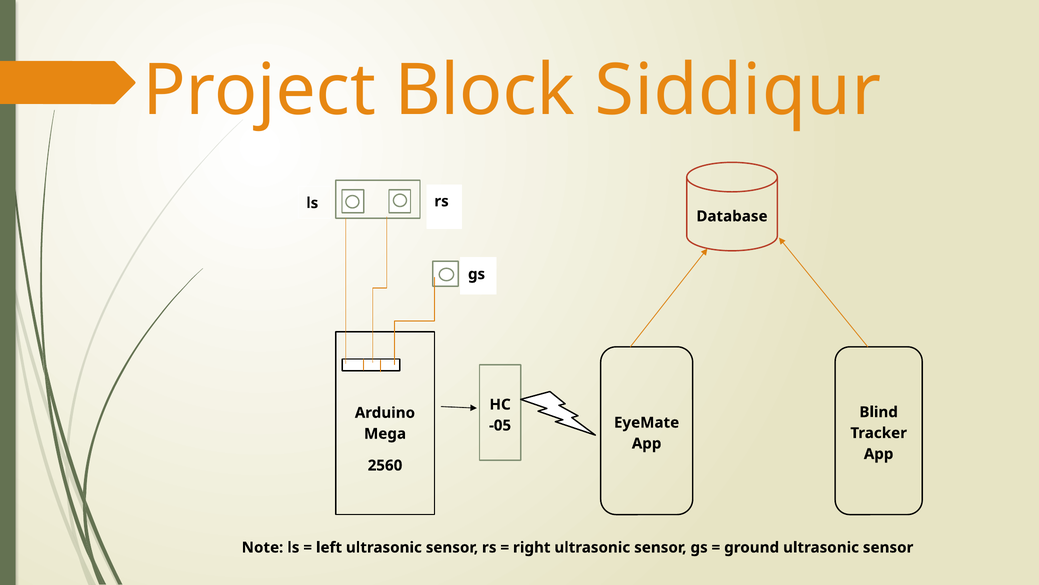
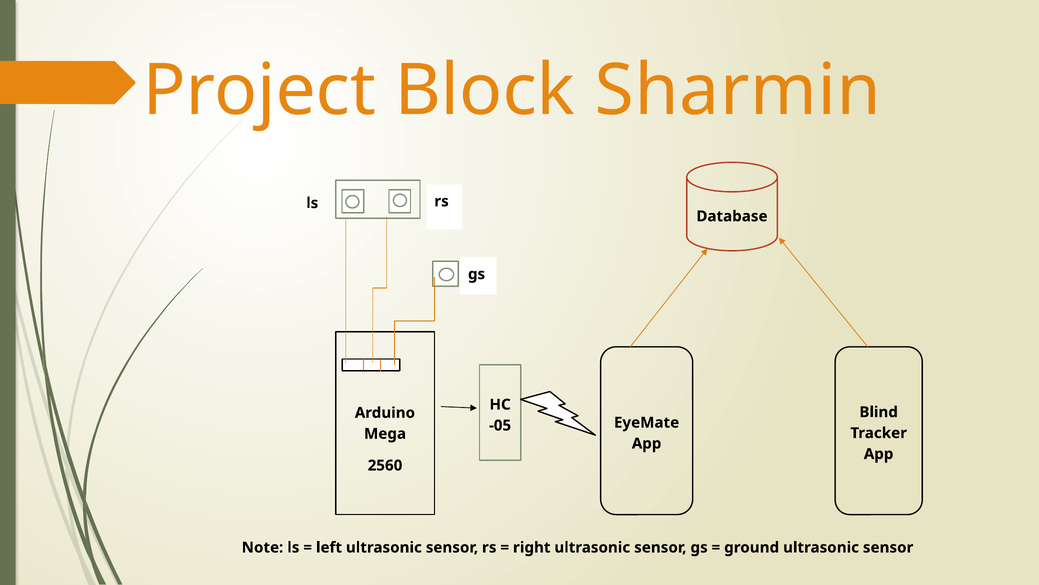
Siddiqur: Siddiqur -> Sharmin
